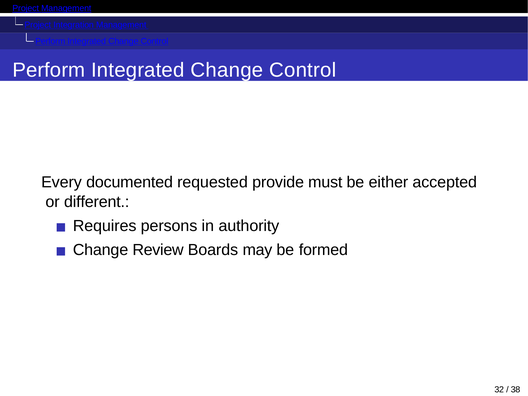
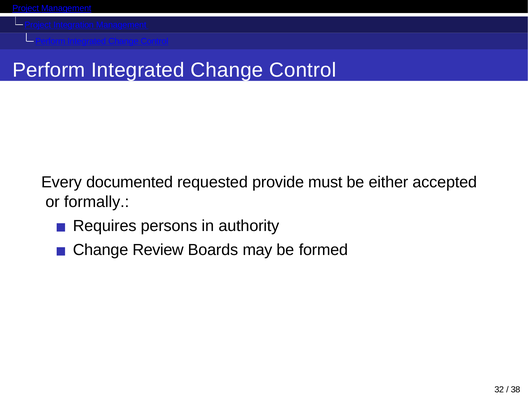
different: different -> formally
